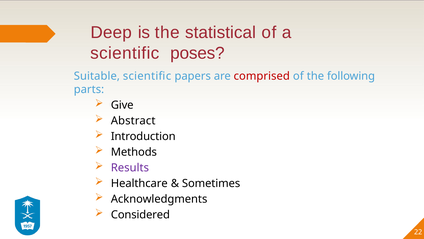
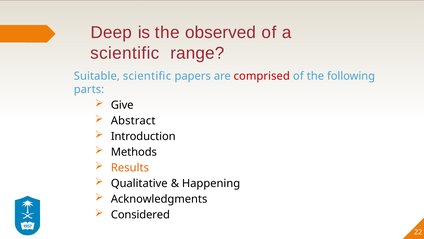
statistical: statistical -> observed
poses: poses -> range
Results colour: purple -> orange
Healthcare: Healthcare -> Qualitative
Sometimes: Sometimes -> Happening
